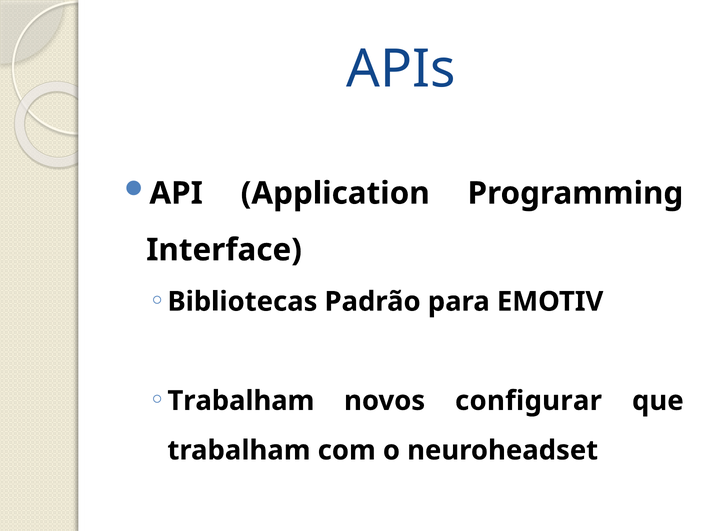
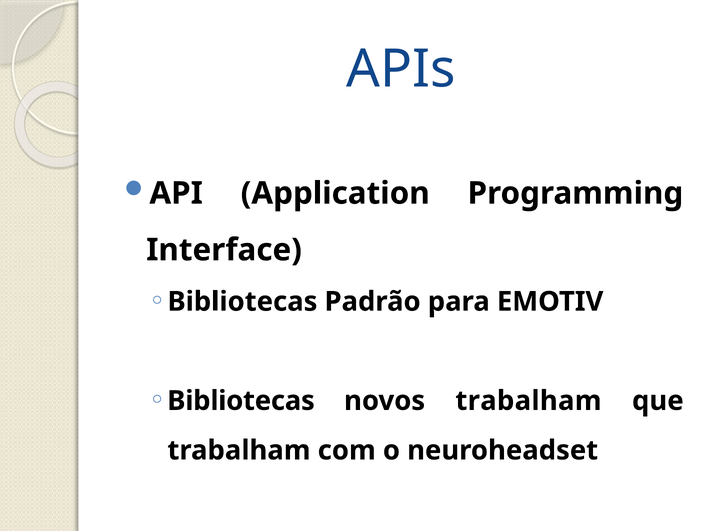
Trabalham at (241, 400): Trabalham -> Bibliotecas
novos configurar: configurar -> trabalham
